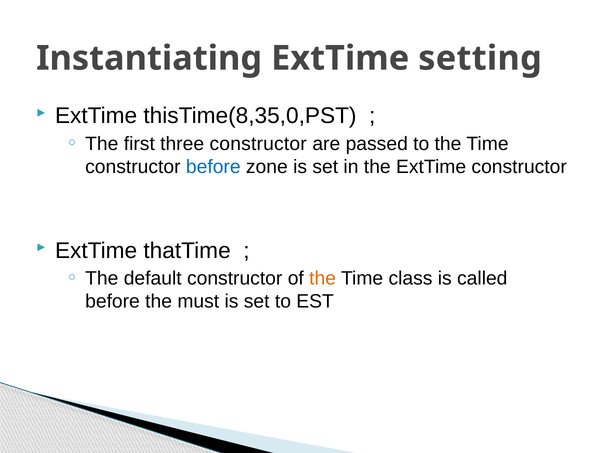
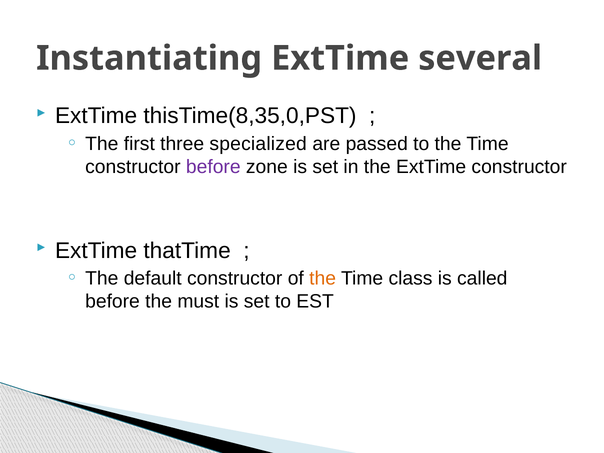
setting: setting -> several
three constructor: constructor -> specialized
before at (213, 167) colour: blue -> purple
